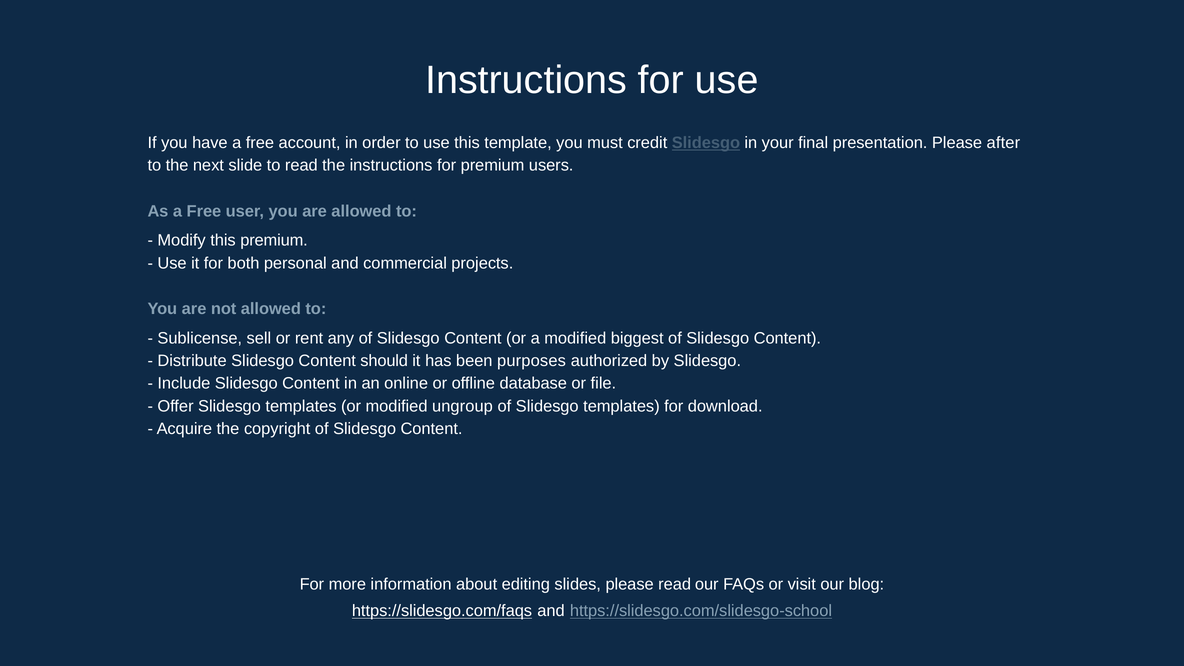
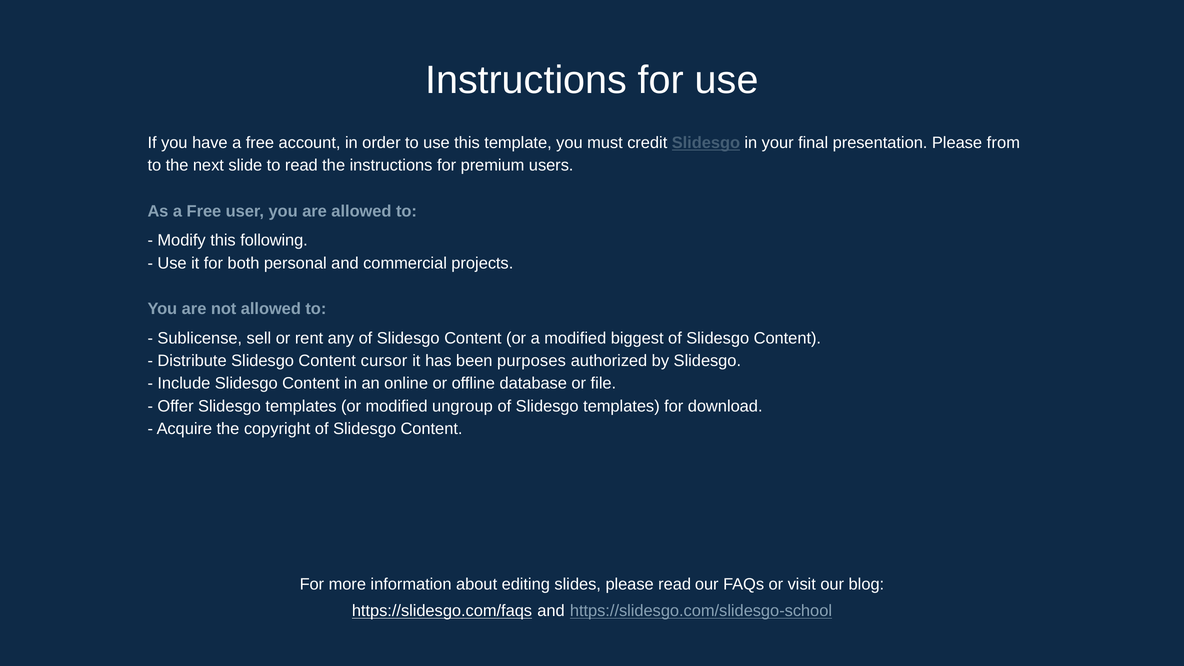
after: after -> from
this premium: premium -> following
should: should -> cursor
